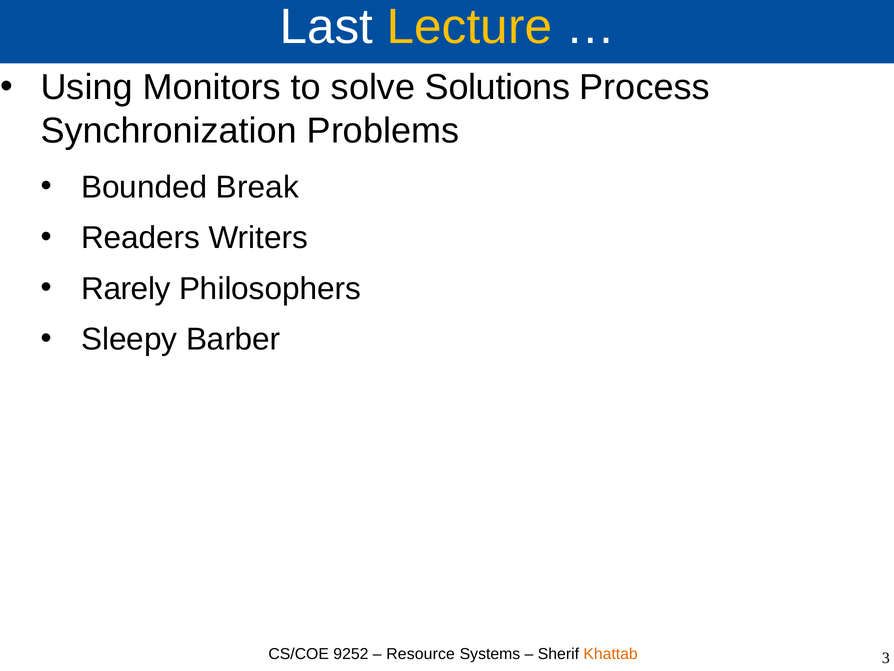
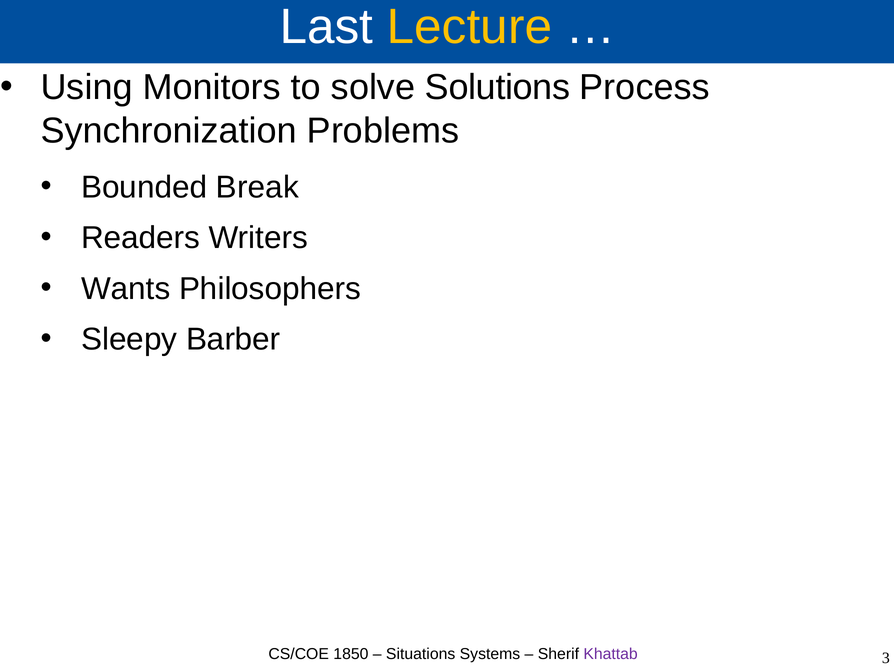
Rarely: Rarely -> Wants
9252: 9252 -> 1850
Resource: Resource -> Situations
Khattab colour: orange -> purple
